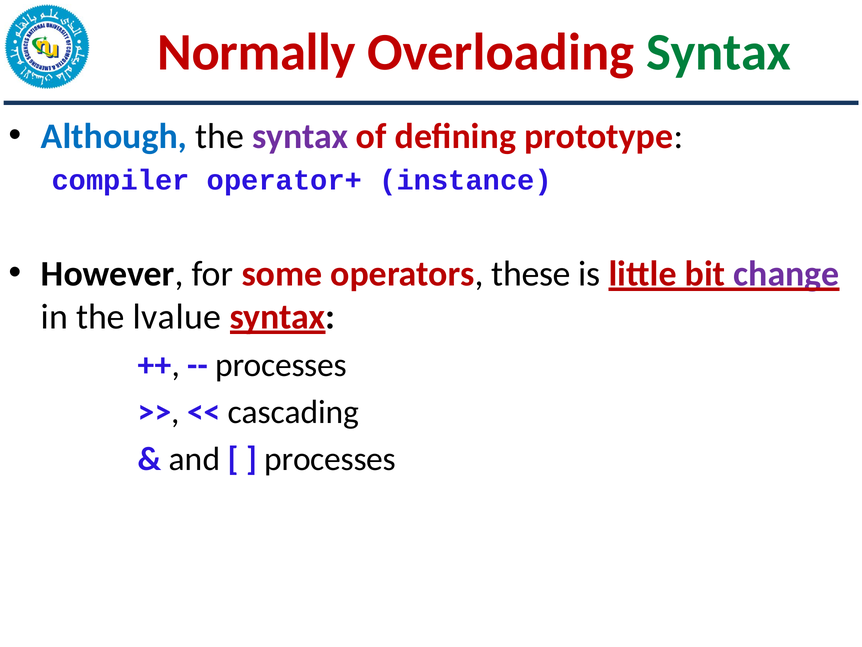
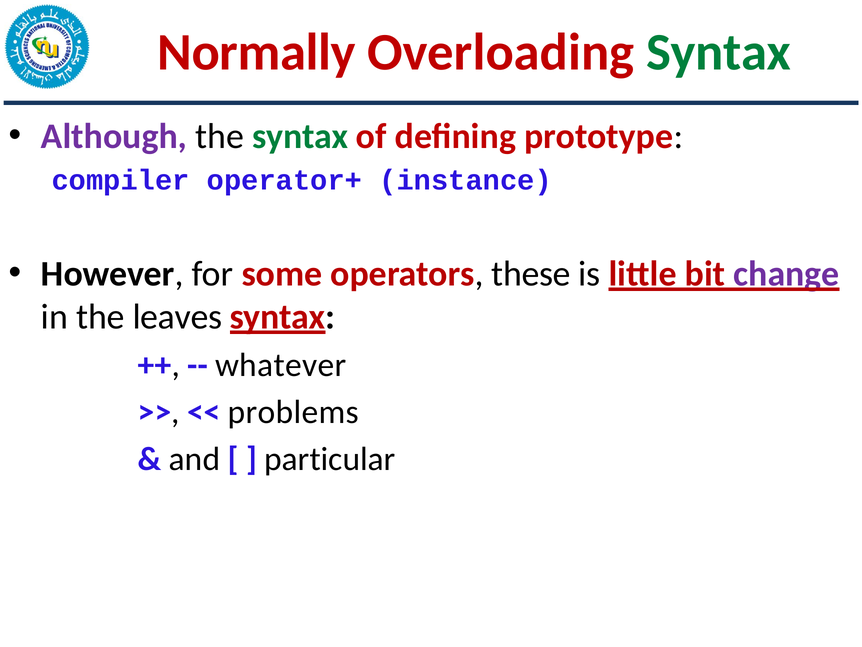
Although colour: blue -> purple
syntax at (300, 136) colour: purple -> green
lvalue: lvalue -> leaves
processes at (281, 365): processes -> whatever
cascading: cascading -> problems
processes at (330, 459): processes -> particular
